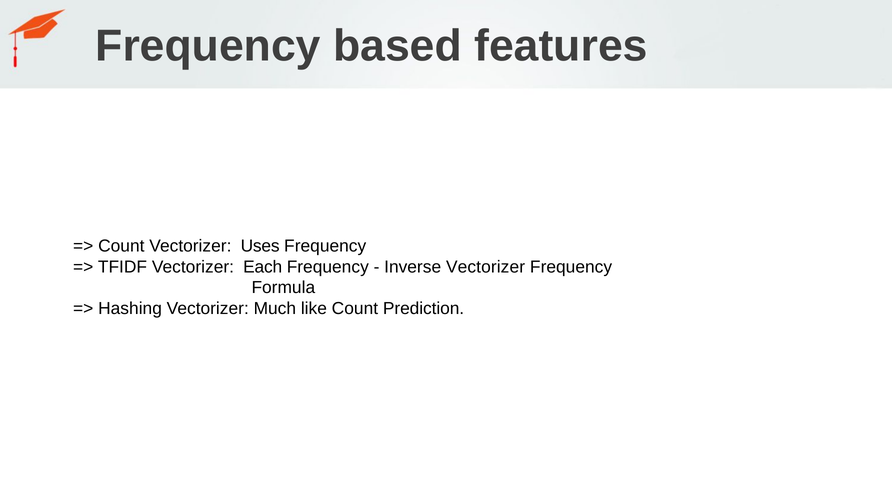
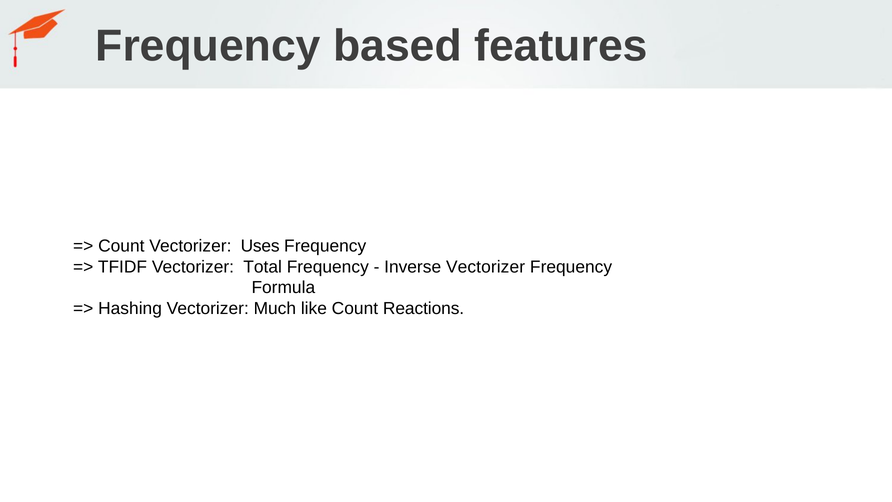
Each: Each -> Total
Prediction: Prediction -> Reactions
